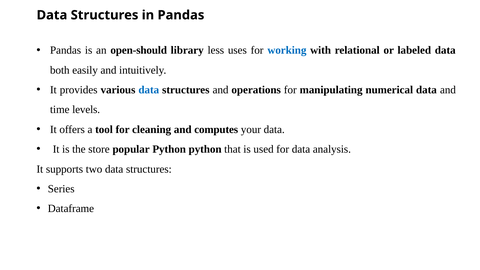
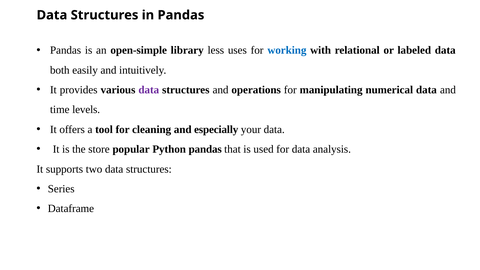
open-should: open-should -> open-simple
data at (149, 90) colour: blue -> purple
computes: computes -> especially
Python python: python -> pandas
